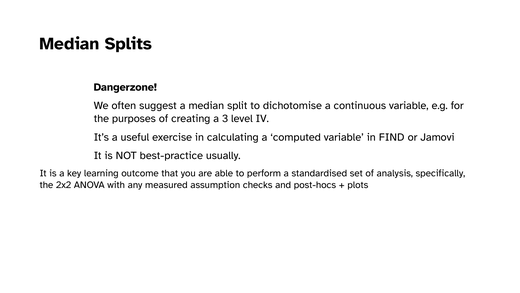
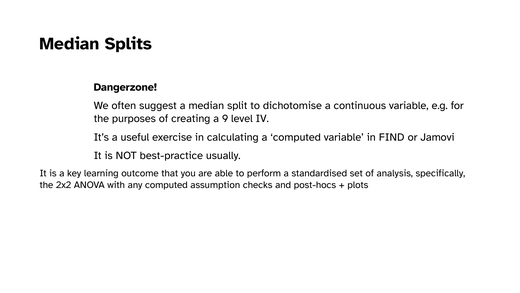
3: 3 -> 9
any measured: measured -> computed
